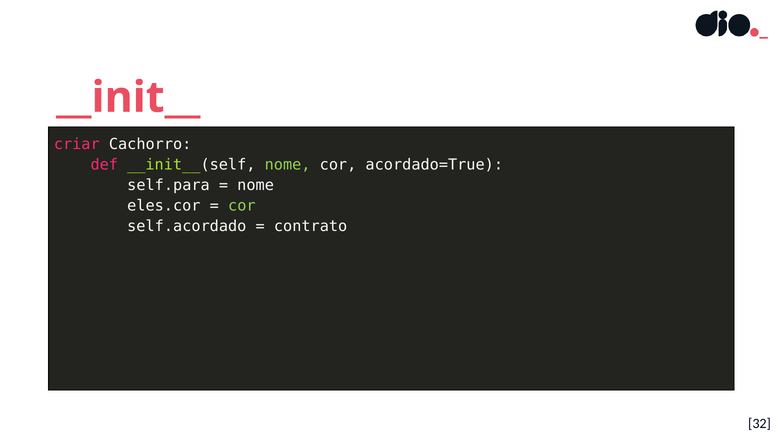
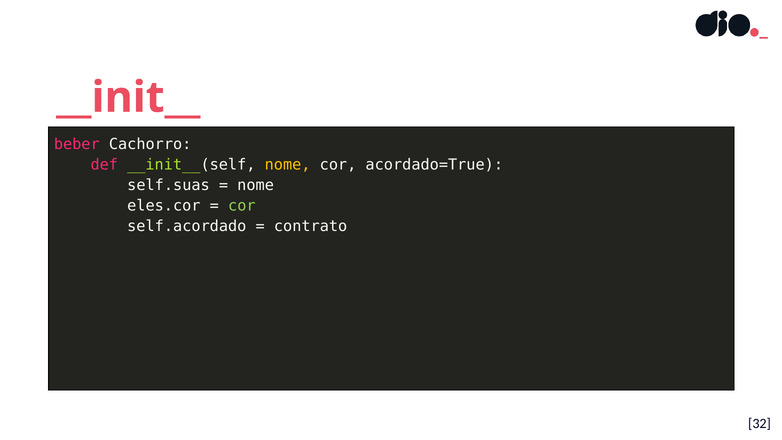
criar: criar -> beber
nome at (288, 164) colour: light green -> yellow
self.para: self.para -> self.suas
